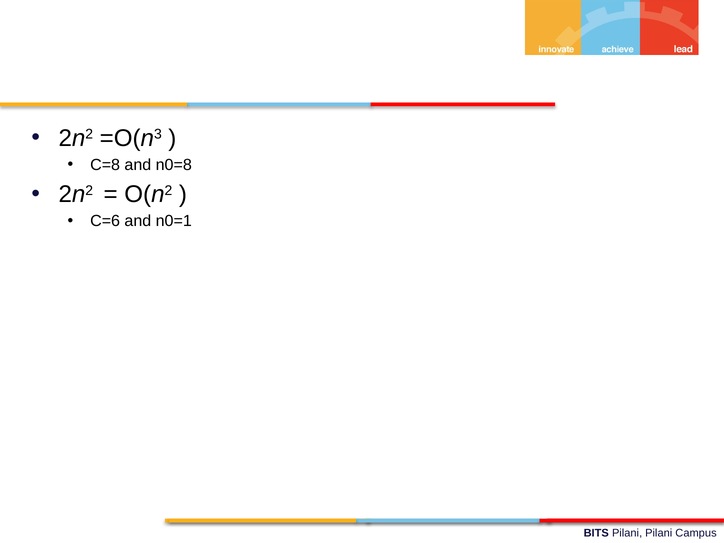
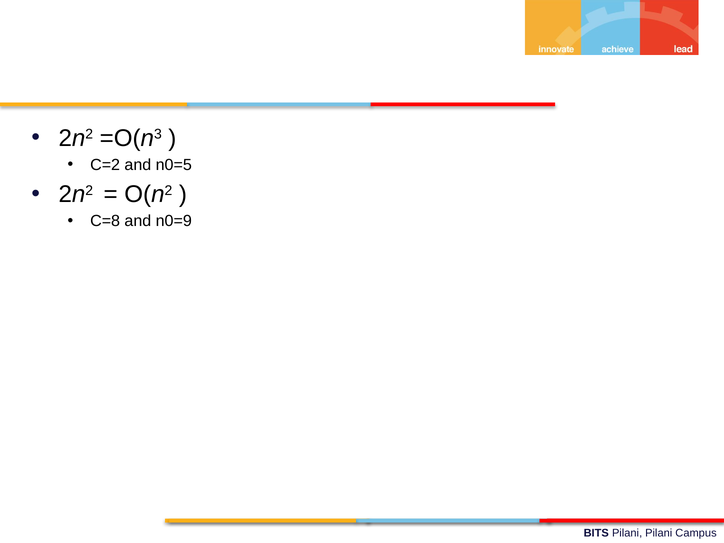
C=8: C=8 -> C=2
n0=8: n0=8 -> n0=5
C=6: C=6 -> C=8
n0=1: n0=1 -> n0=9
